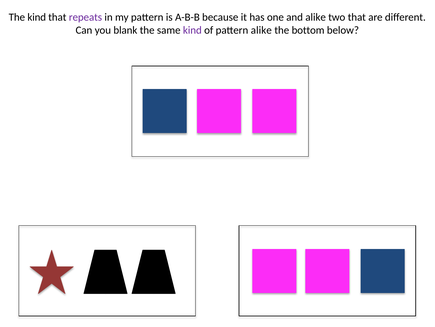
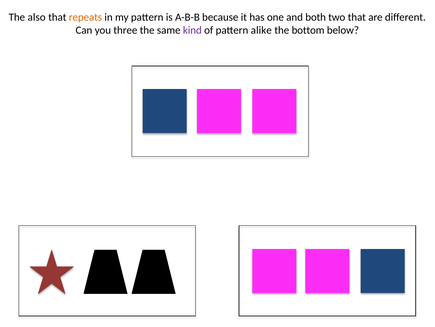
The kind: kind -> also
repeats colour: purple -> orange
and alike: alike -> both
blank: blank -> three
